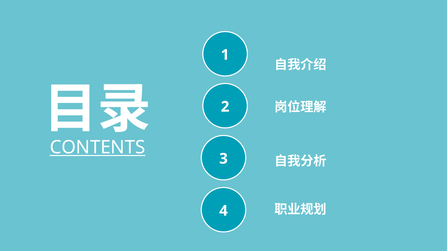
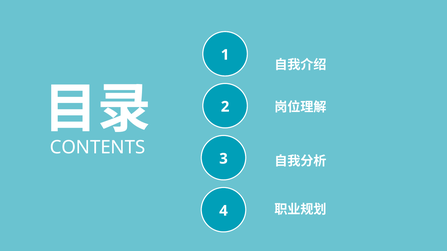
CONTENTS underline: present -> none
